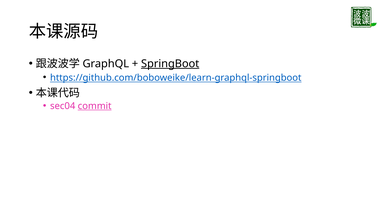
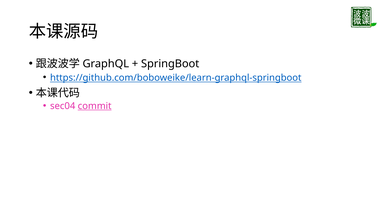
SpringBoot underline: present -> none
